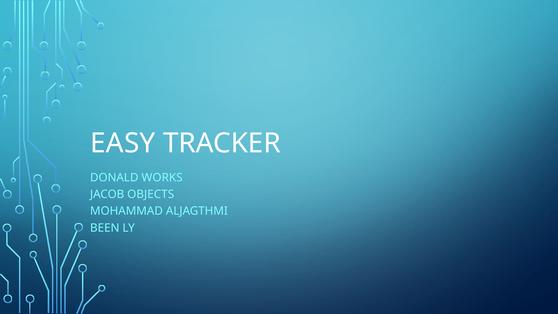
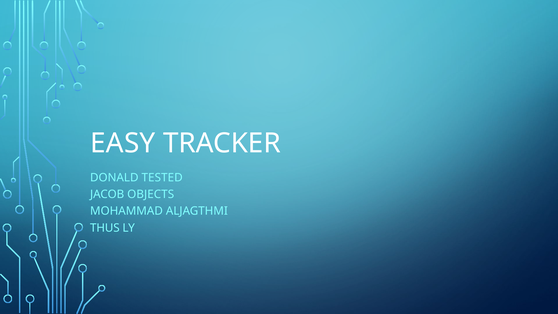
WORKS: WORKS -> TESTED
BEEN: BEEN -> THUS
